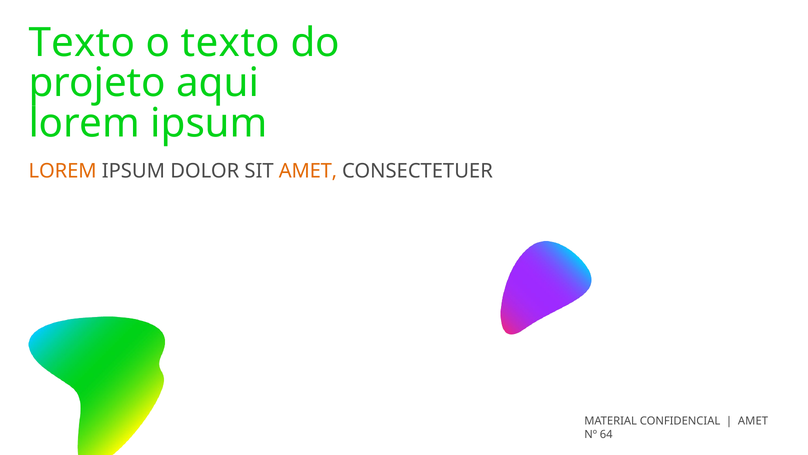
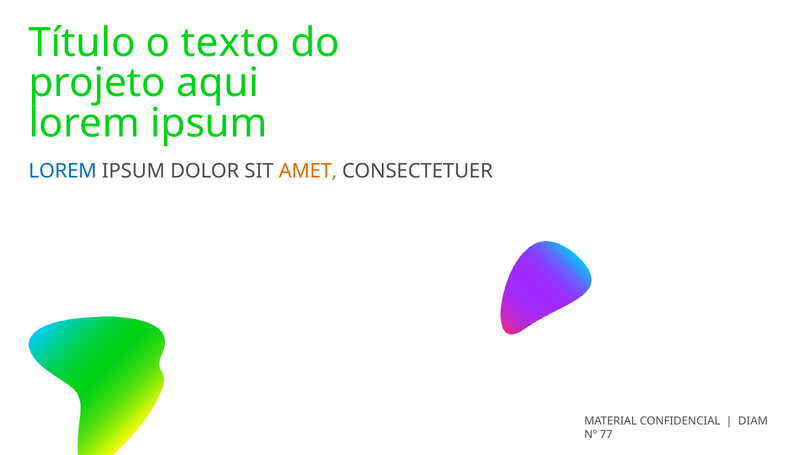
Texto at (82, 43): Texto -> Título
LOREM at (63, 171) colour: orange -> blue
AMET at (753, 421): AMET -> DIAM
64: 64 -> 77
